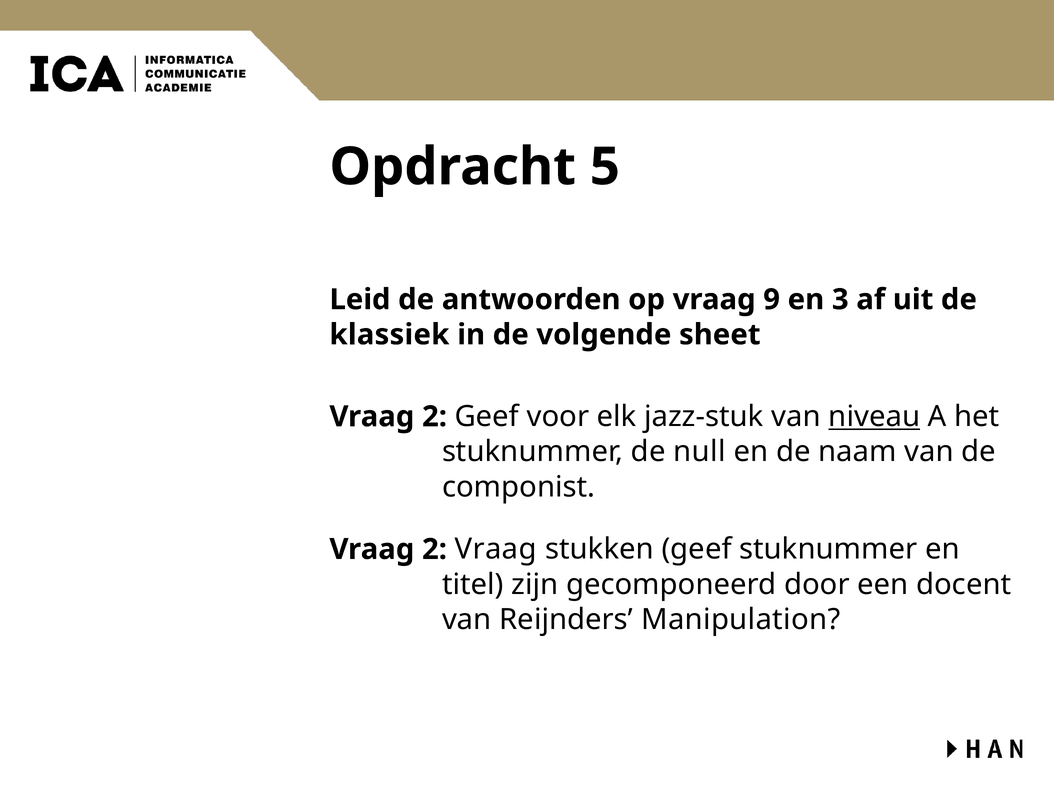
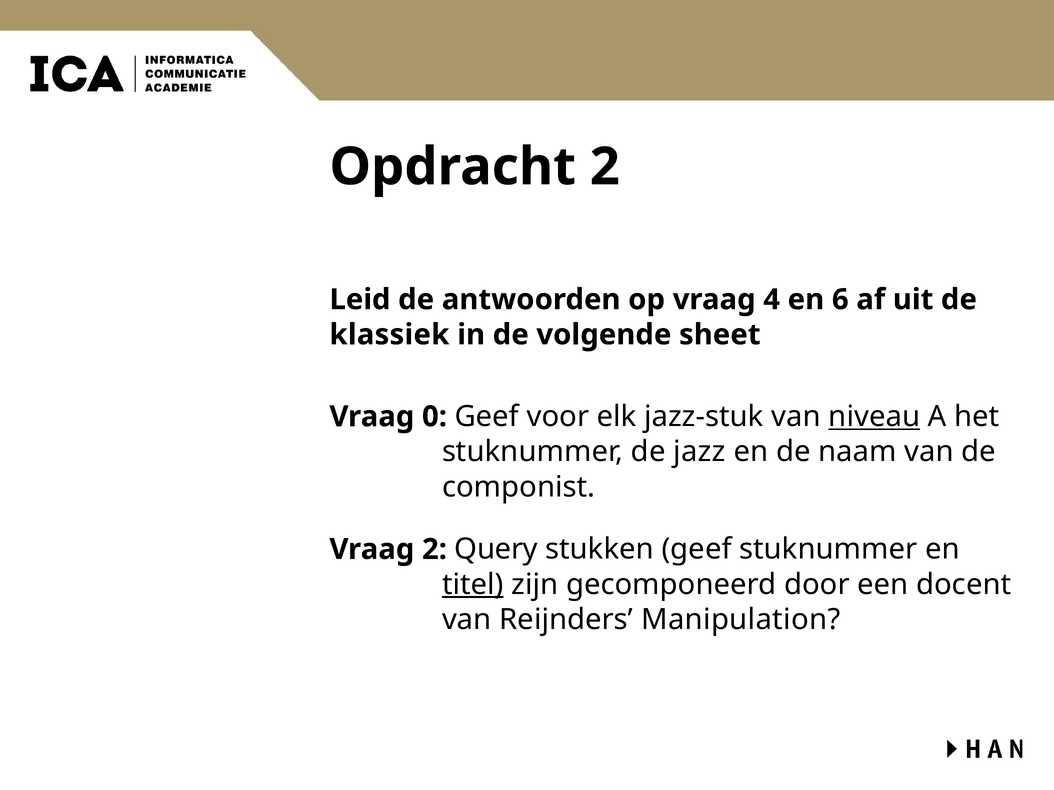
Opdracht 5: 5 -> 2
9: 9 -> 4
3: 3 -> 6
2 at (434, 417): 2 -> 0
null: null -> jazz
2 Vraag: Vraag -> Query
titel underline: none -> present
